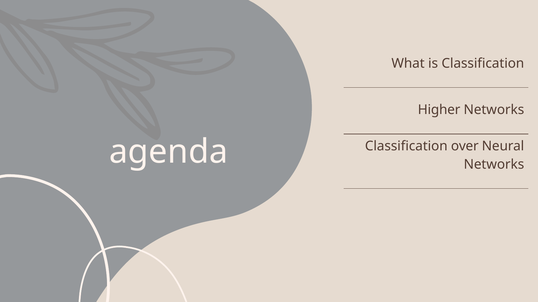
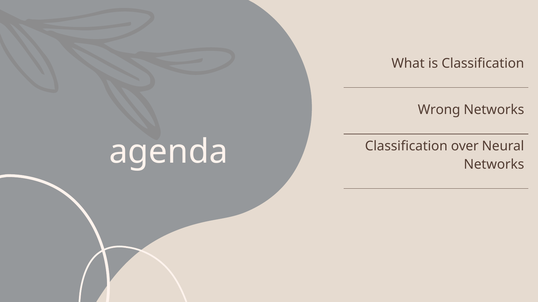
Higher: Higher -> Wrong
